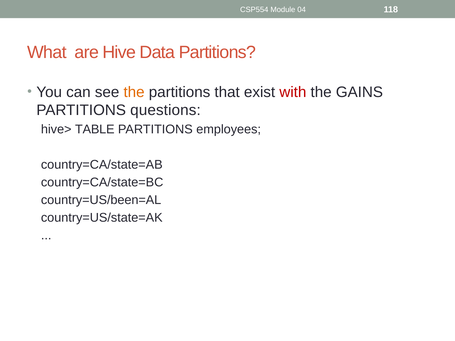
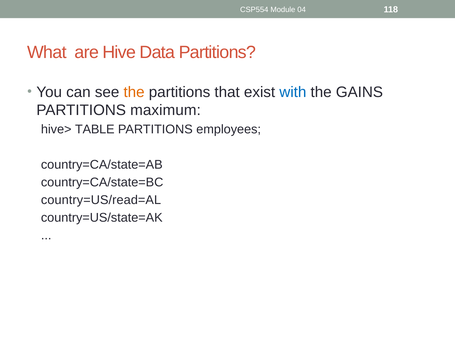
with colour: red -> blue
questions: questions -> maximum
country=US/been=AL: country=US/been=AL -> country=US/read=AL
